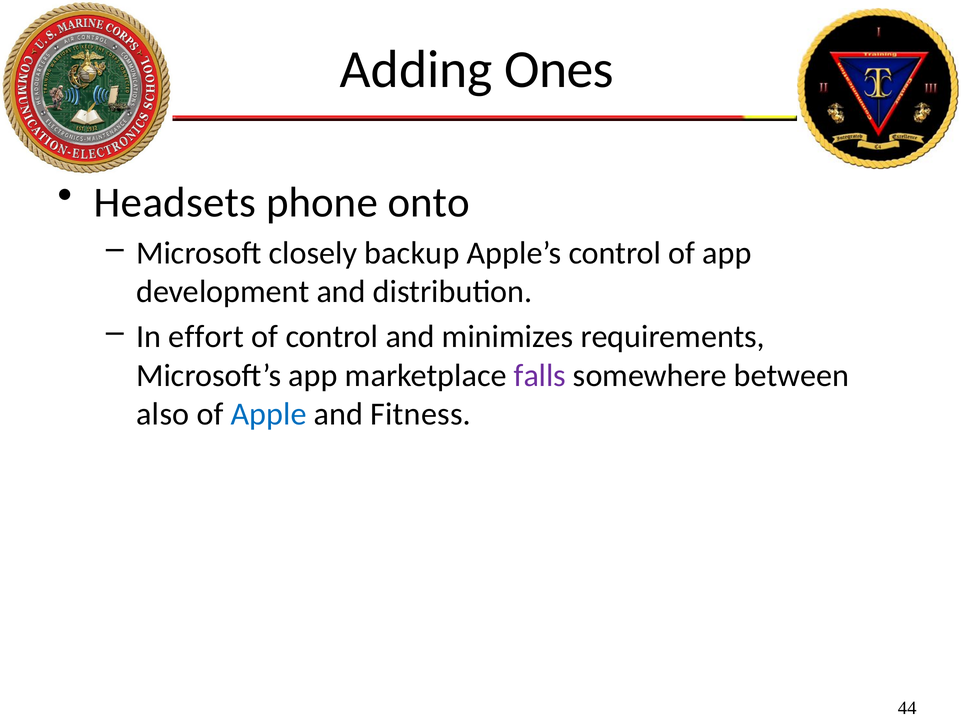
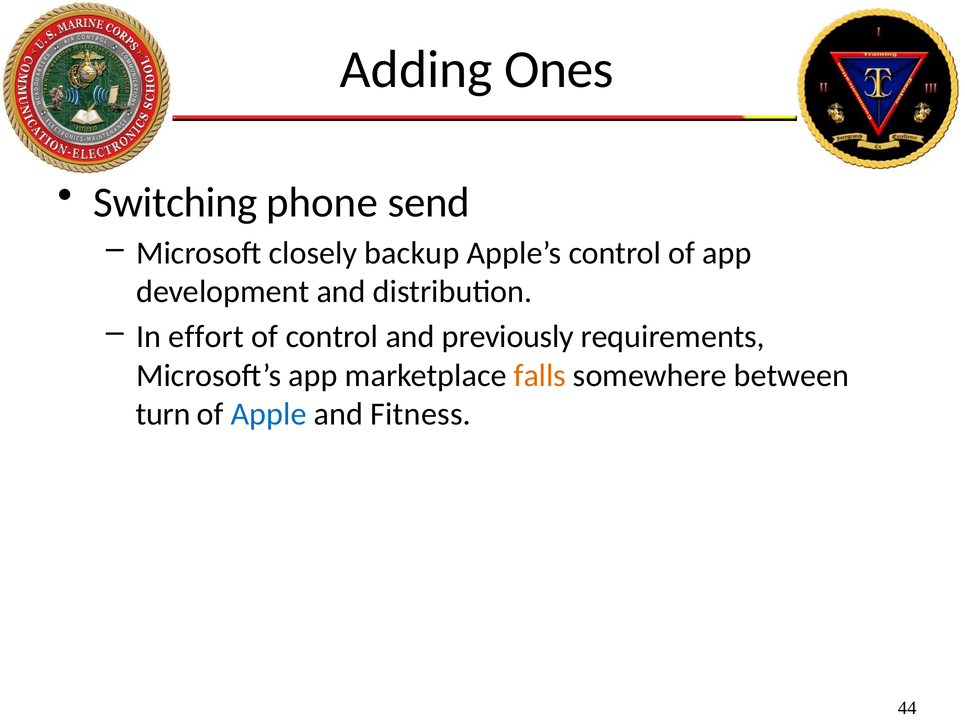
Headsets: Headsets -> Switching
onto: onto -> send
minimizes: minimizes -> previously
falls colour: purple -> orange
also: also -> turn
